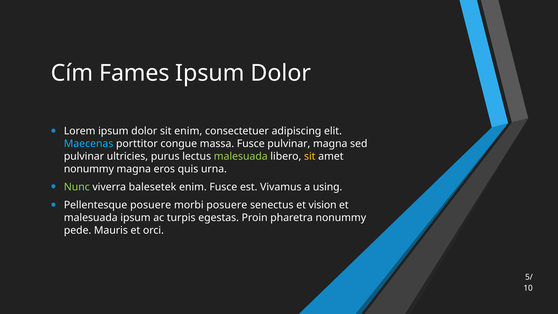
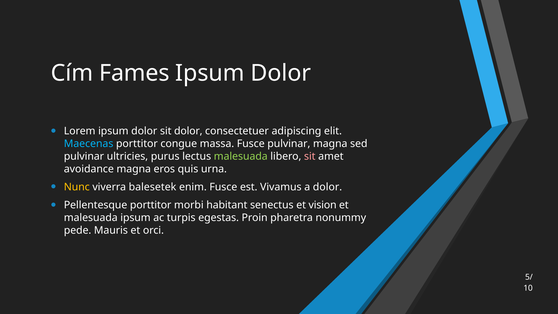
sit enim: enim -> dolor
sit at (310, 156) colour: yellow -> pink
nonummy at (89, 169): nonummy -> avoidance
Nunc colour: light green -> yellow
a using: using -> dolor
Pellentesque posuere: posuere -> porttitor
morbi posuere: posuere -> habitant
